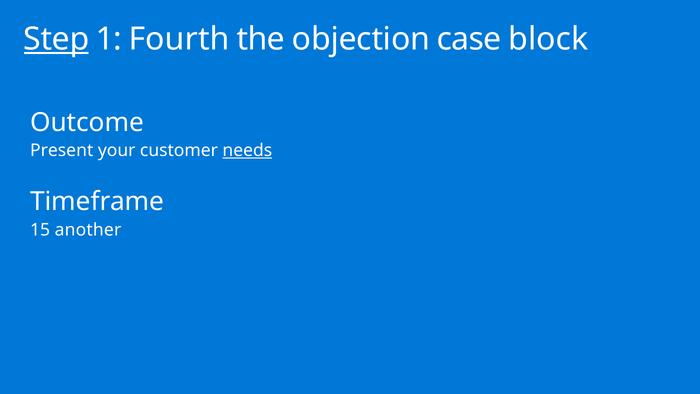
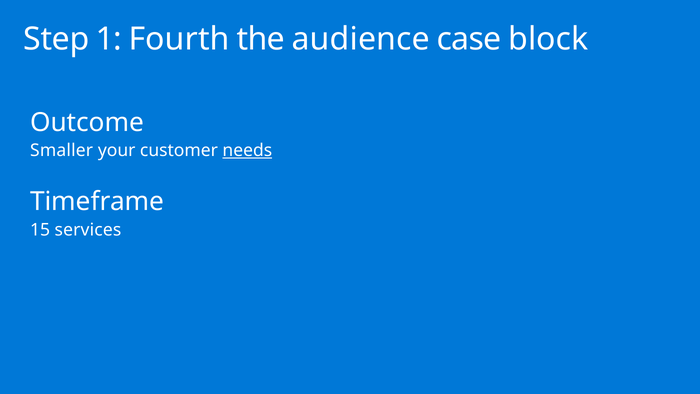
Step underline: present -> none
objection: objection -> audience
Present: Present -> Smaller
another: another -> services
